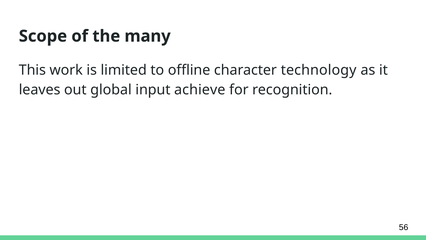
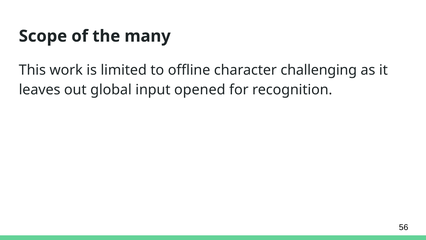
technology: technology -> challenging
achieve: achieve -> opened
